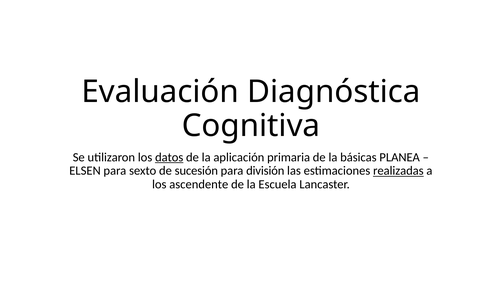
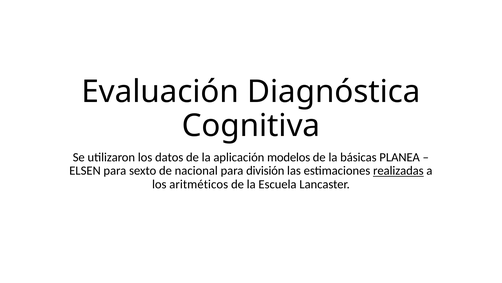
datos underline: present -> none
primaria: primaria -> modelos
sucesión: sucesión -> nacional
ascendente: ascendente -> aritméticos
